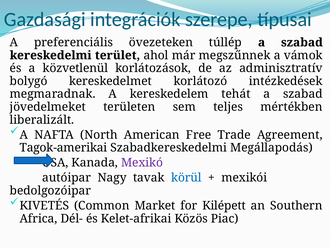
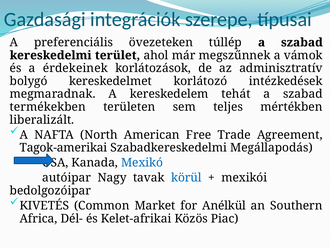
közvetlenül: közvetlenül -> érdekeinek
jövedelmeket: jövedelmeket -> termékekben
Mexikó colour: purple -> blue
Kilépett: Kilépett -> Anélkül
